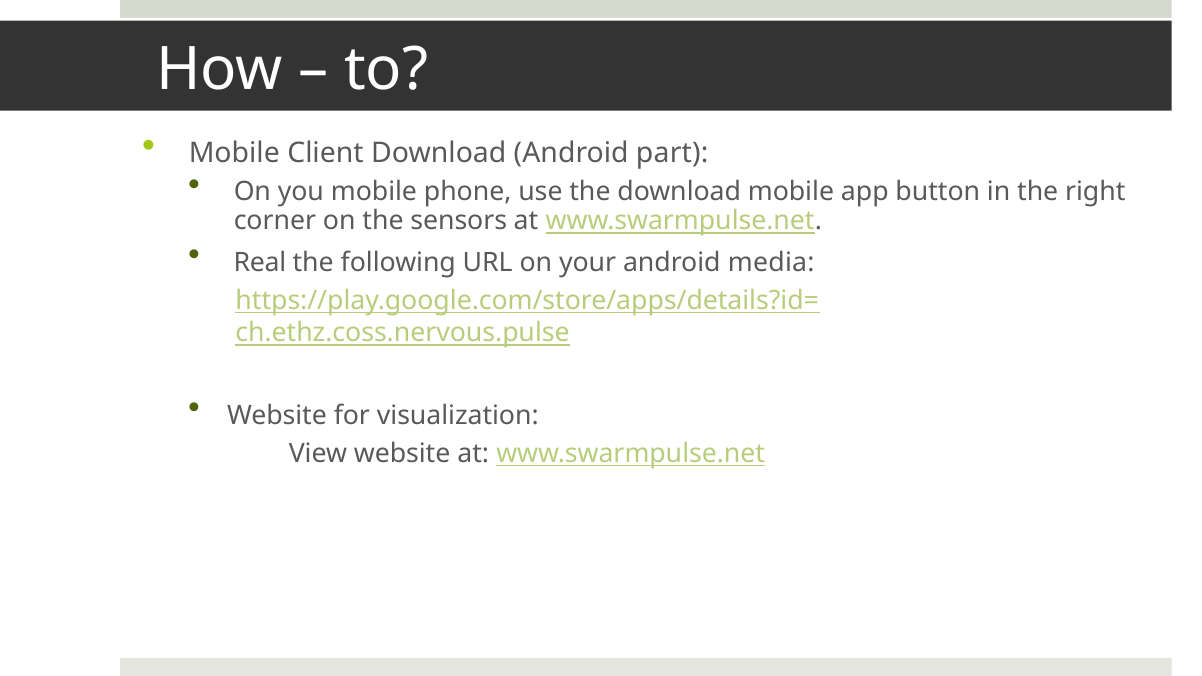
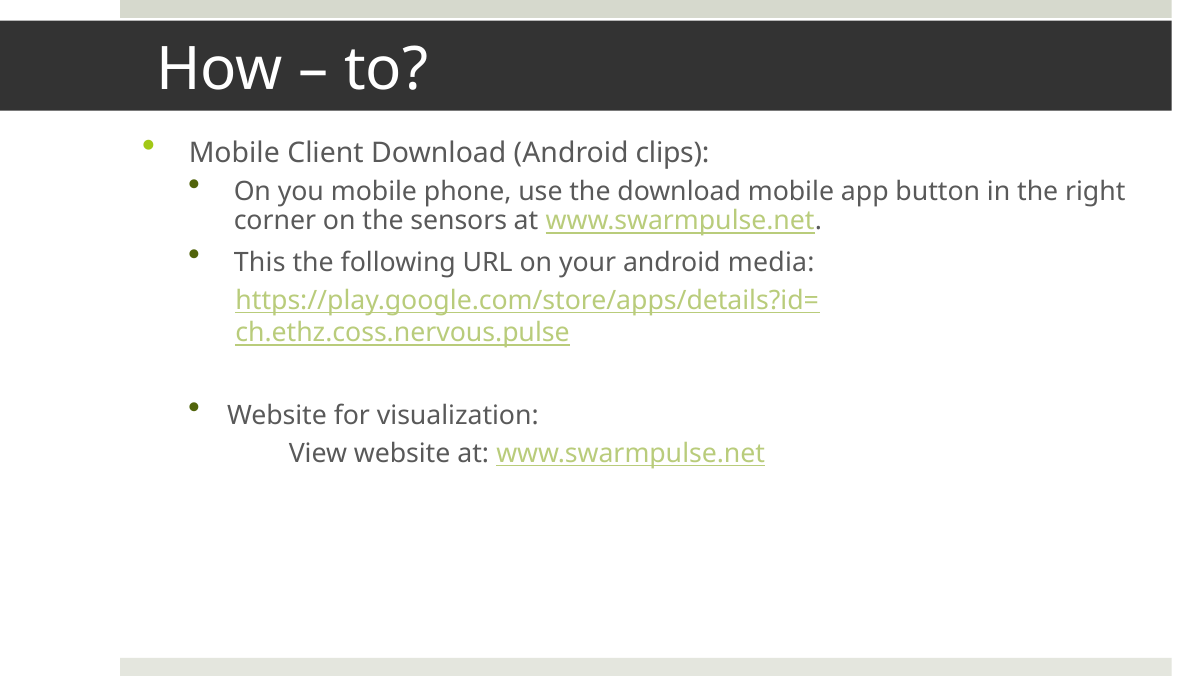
part: part -> clips
Real: Real -> This
